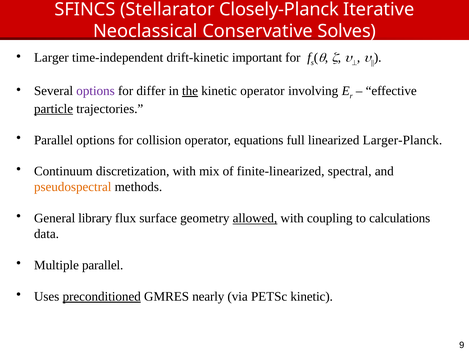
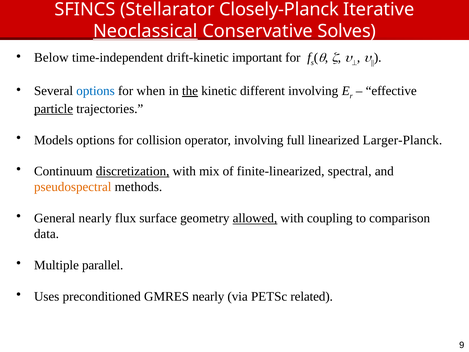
Neoclassical underline: none -> present
Larger: Larger -> Below
options at (96, 91) colour: purple -> blue
differ: differ -> when
kinetic operator: operator -> different
Parallel at (54, 140): Parallel -> Models
operator equations: equations -> involving
discretization underline: none -> present
General library: library -> nearly
calculations: calculations -> comparison
preconditioned underline: present -> none
PETSc kinetic: kinetic -> related
